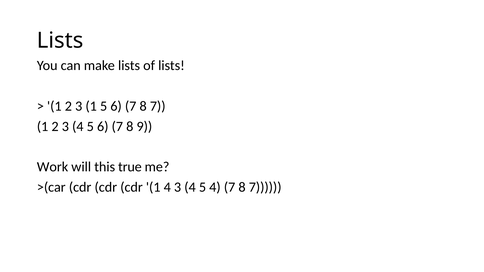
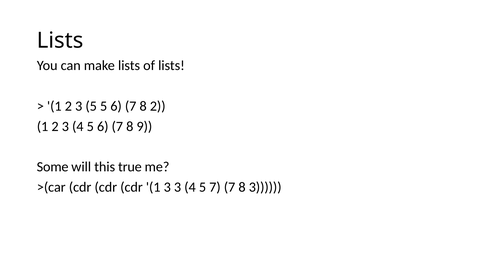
3 1: 1 -> 5
6 7 8 7: 7 -> 2
Work: Work -> Some
1 4: 4 -> 3
5 4: 4 -> 7
7 at (265, 187): 7 -> 3
